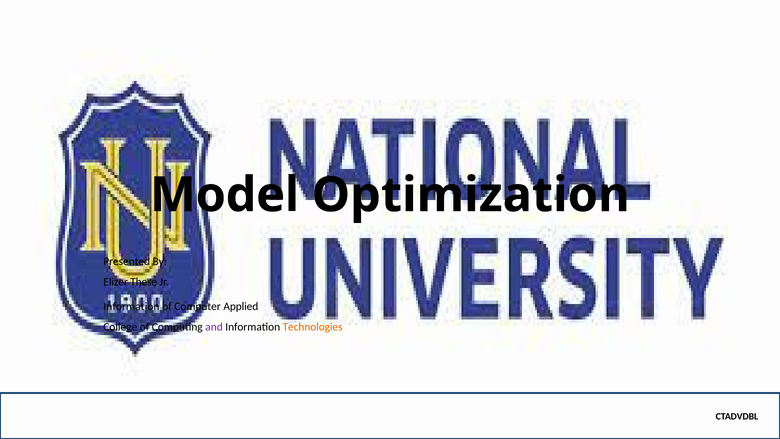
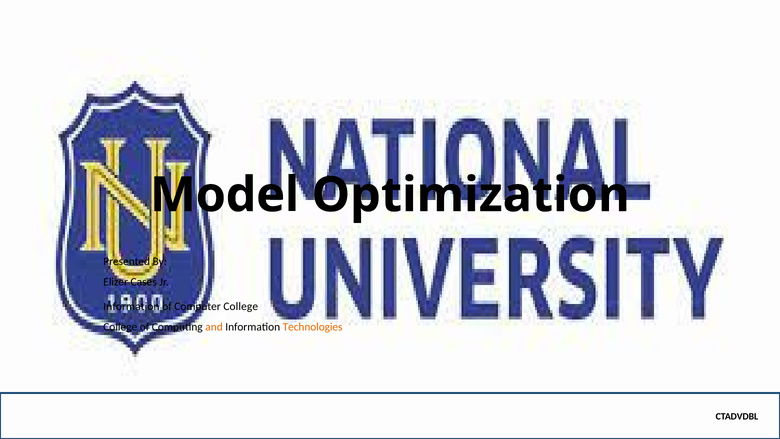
These: These -> Cases
Computer Applied: Applied -> College
and colour: purple -> orange
